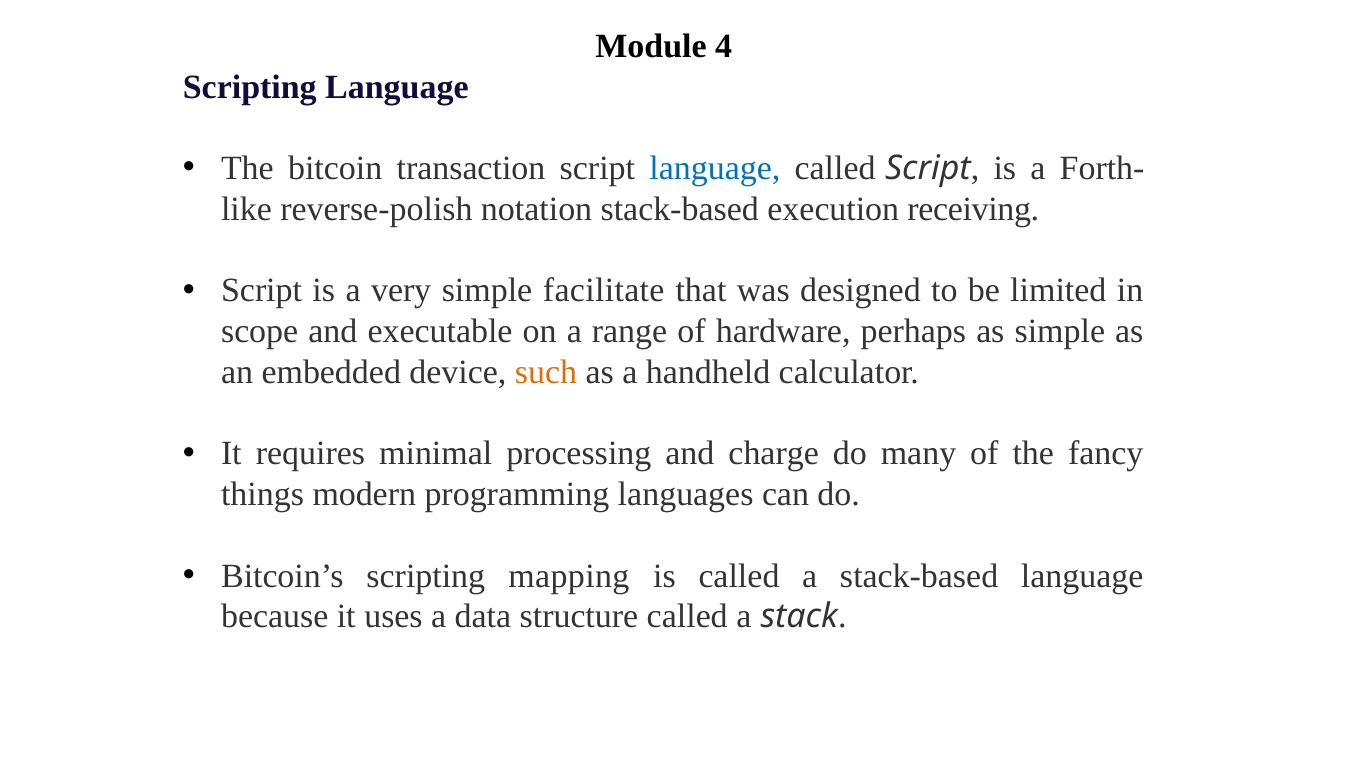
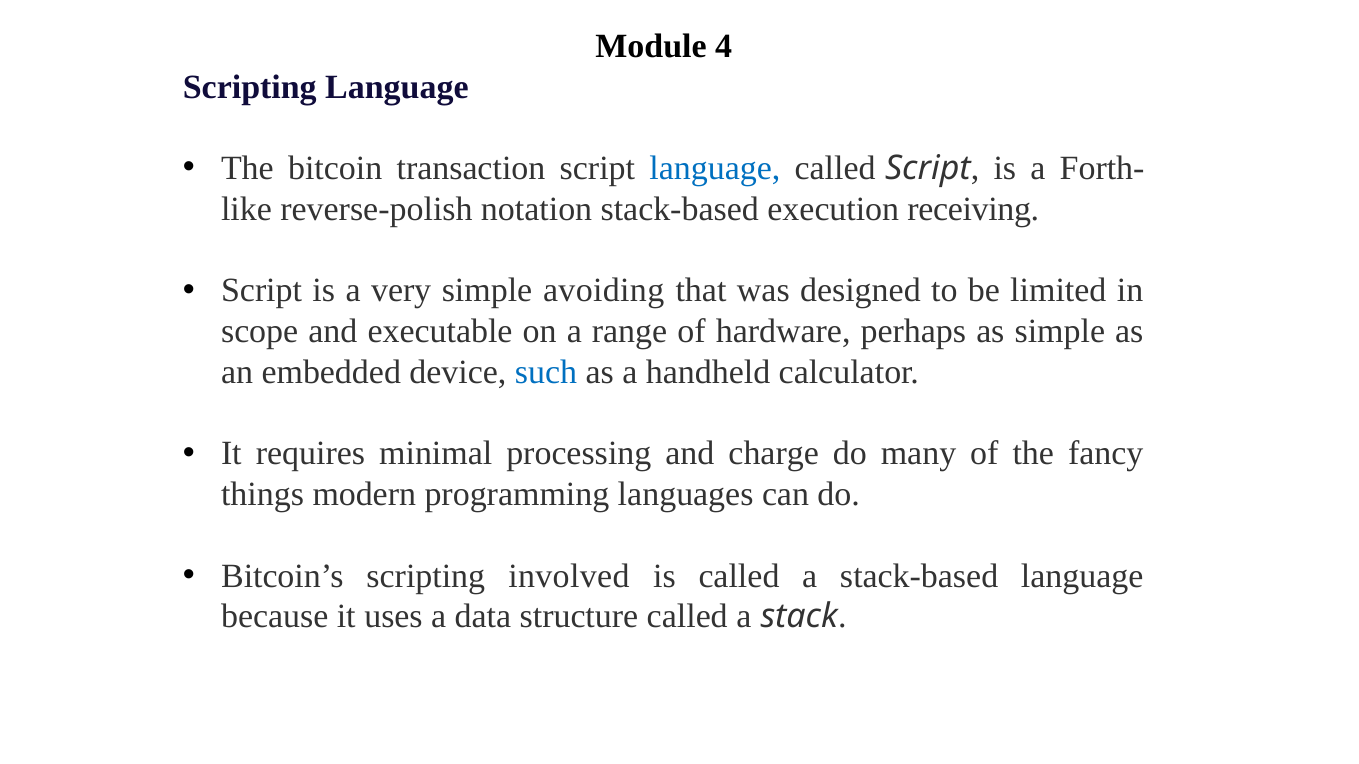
facilitate: facilitate -> avoiding
such colour: orange -> blue
mapping: mapping -> involved
